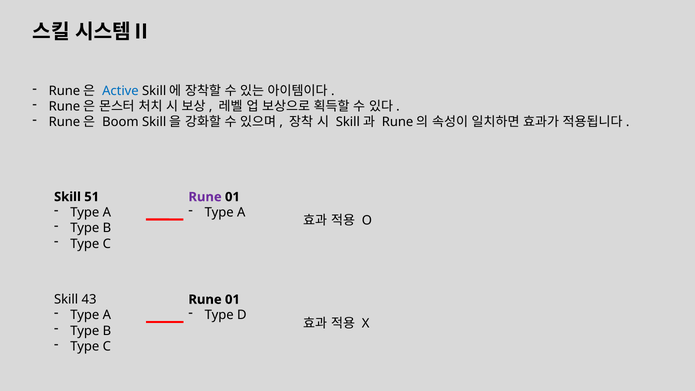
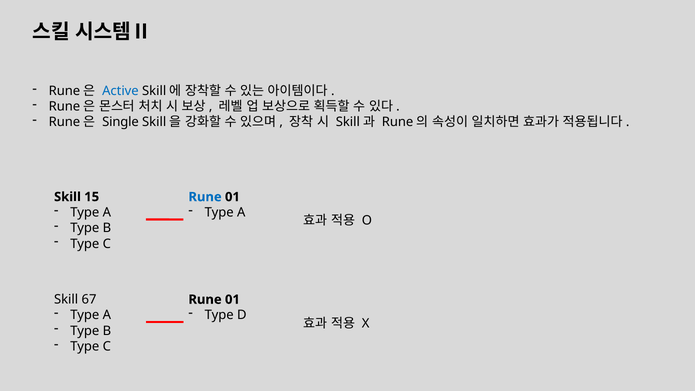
Boom: Boom -> Single
51: 51 -> 15
Rune at (205, 197) colour: purple -> blue
43: 43 -> 67
